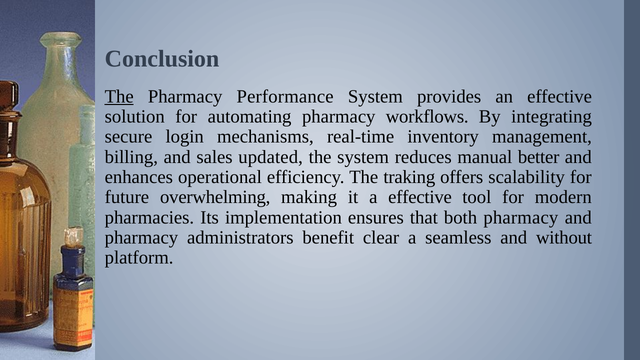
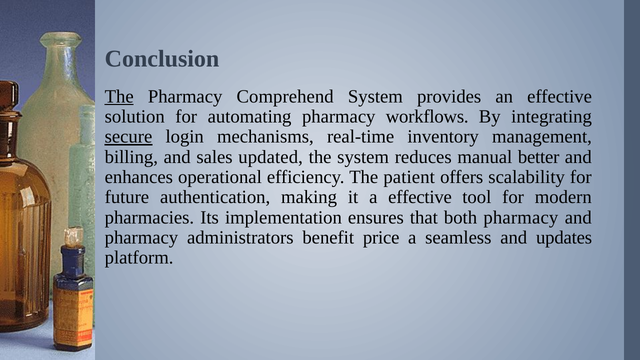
Performance: Performance -> Comprehend
secure underline: none -> present
traking: traking -> patient
overwhelming: overwhelming -> authentication
clear: clear -> price
without: without -> updates
